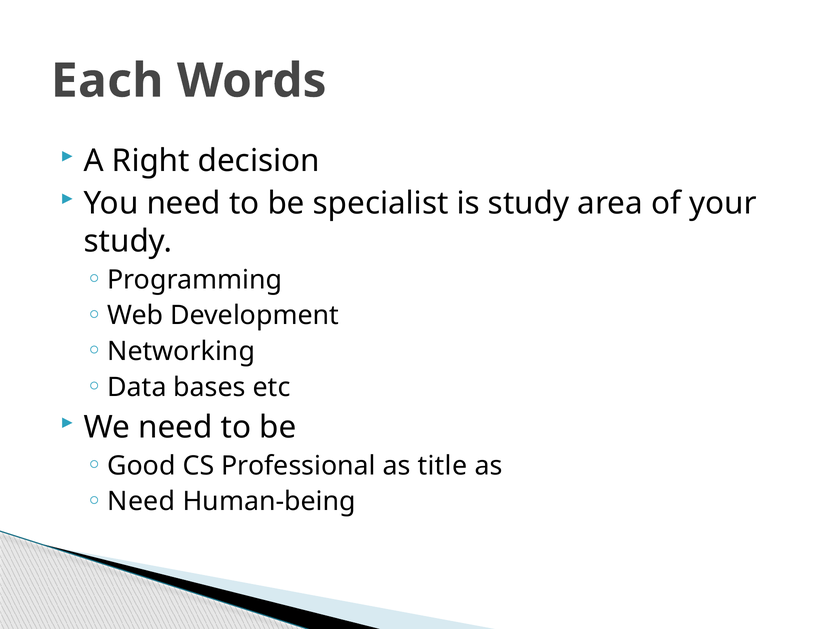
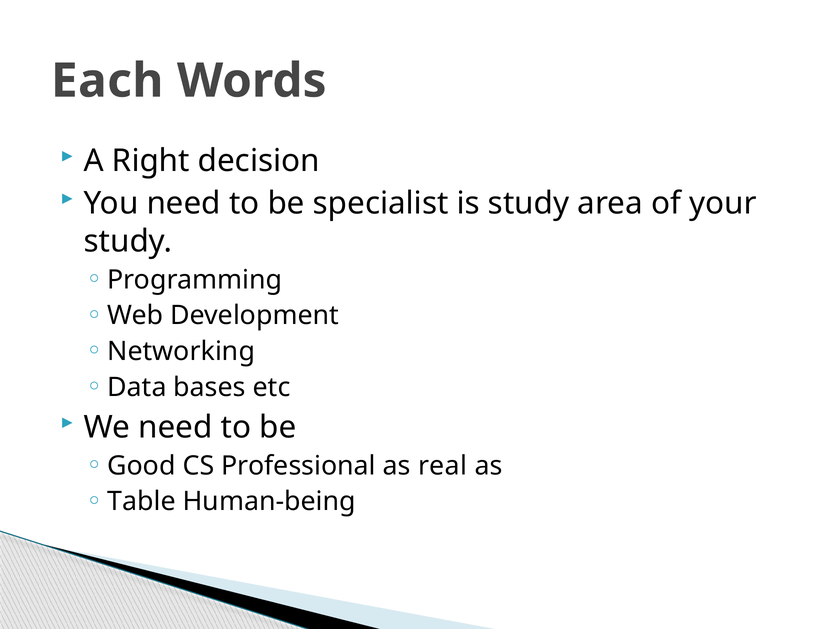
title: title -> real
Need at (141, 502): Need -> Table
